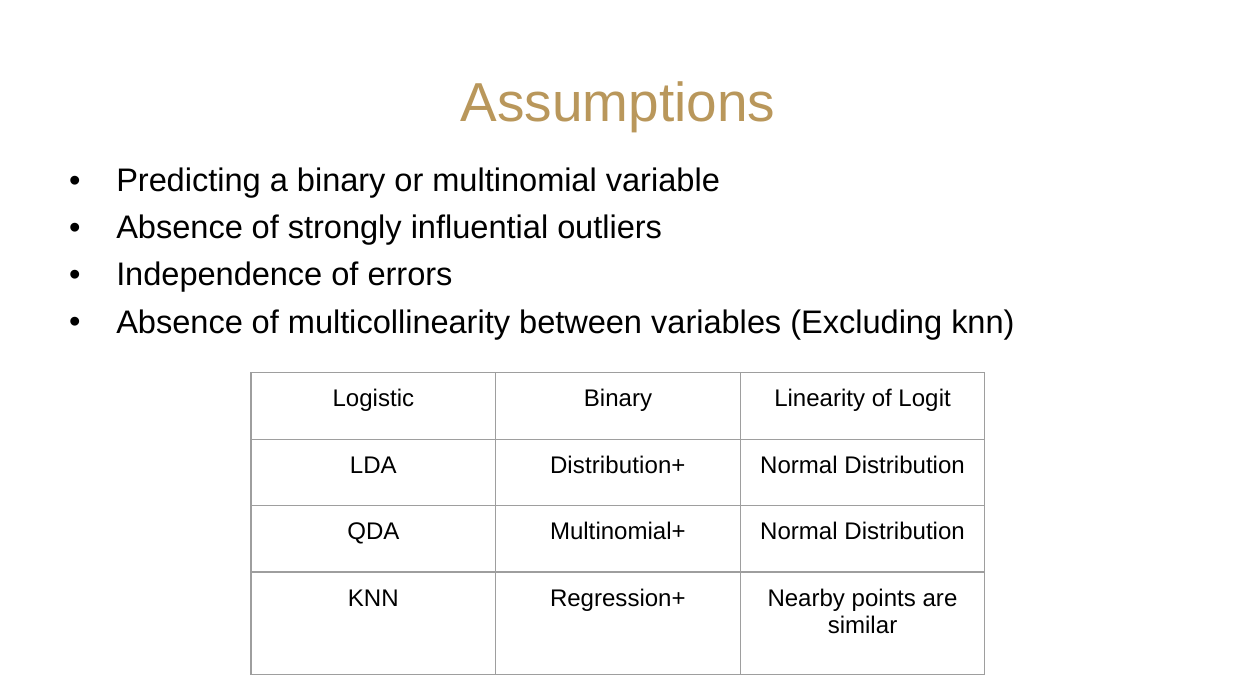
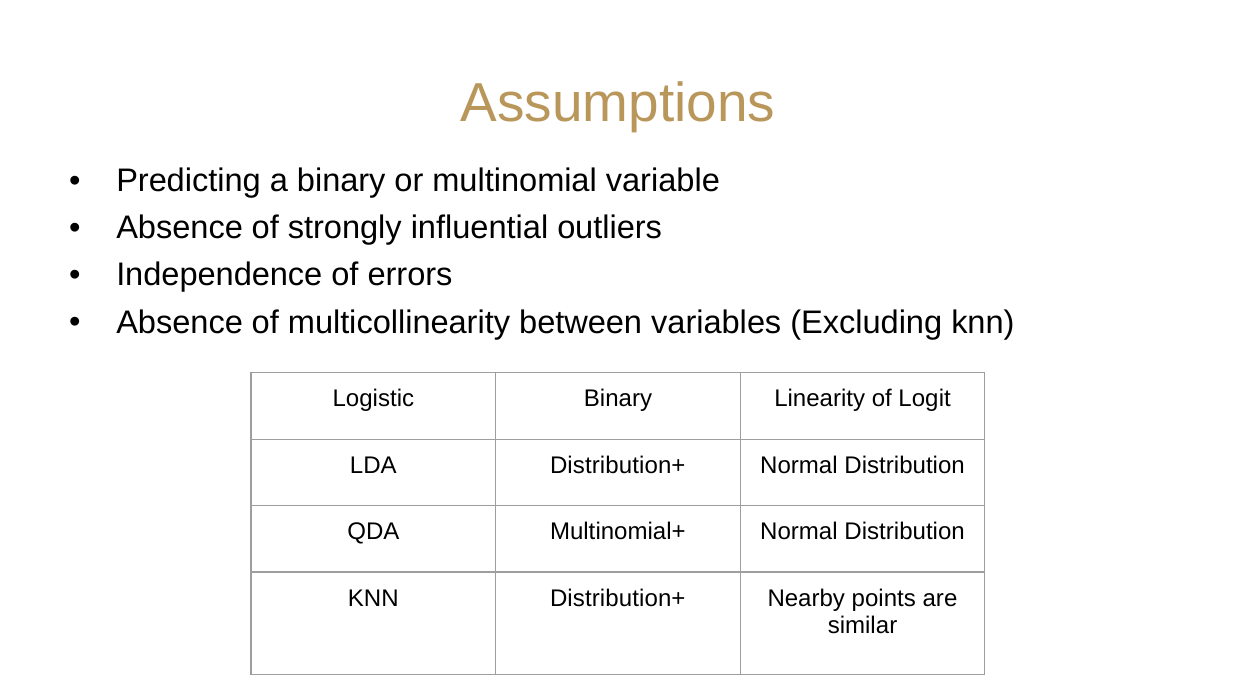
KNN Regression+: Regression+ -> Distribution+
